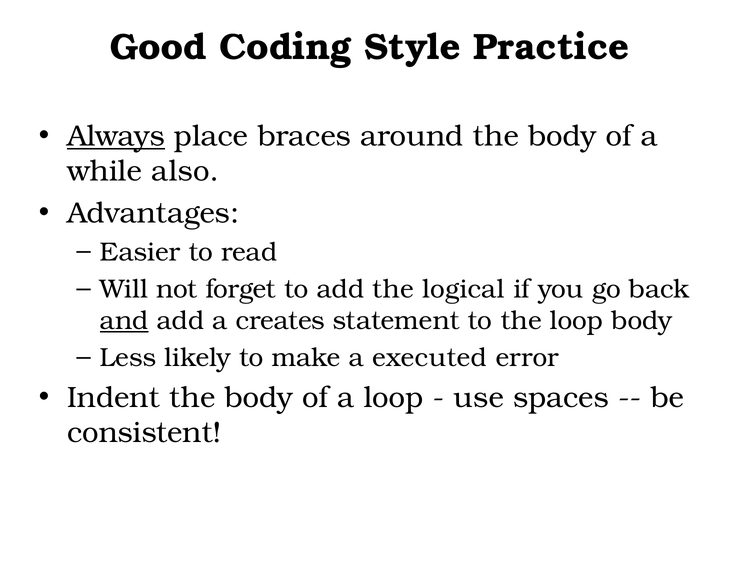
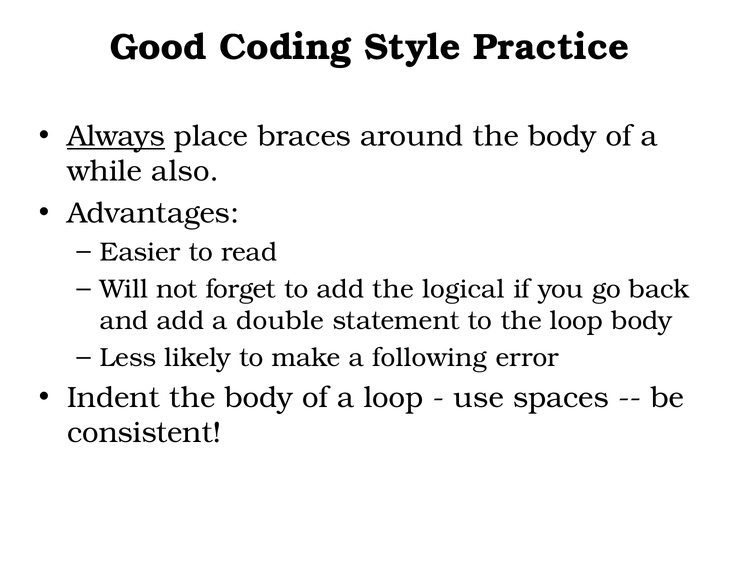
and underline: present -> none
creates: creates -> double
executed: executed -> following
